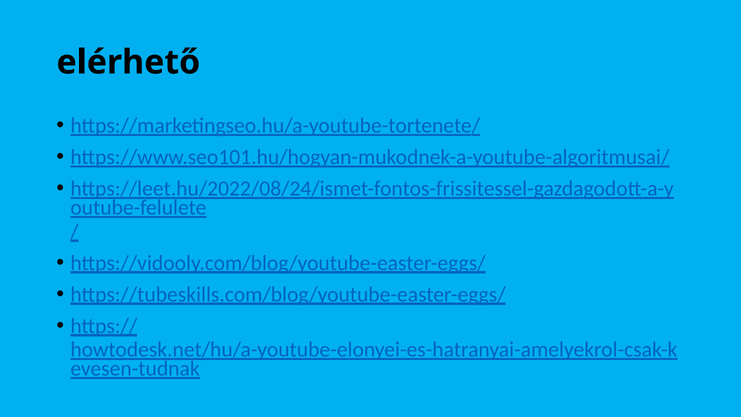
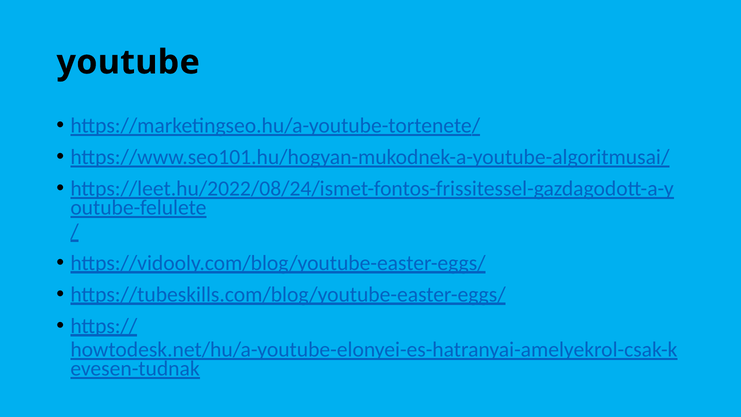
elérhető: elérhető -> youtube
